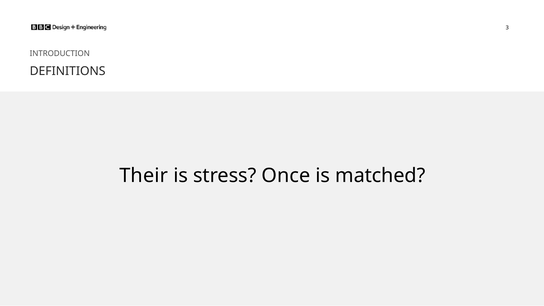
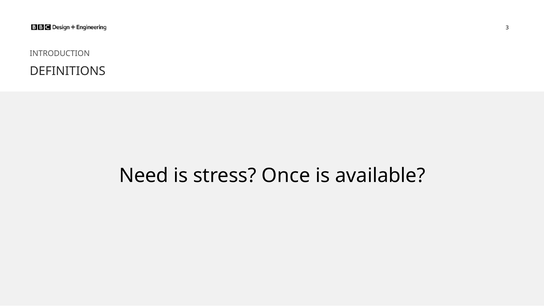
Their: Their -> Need
matched: matched -> available
